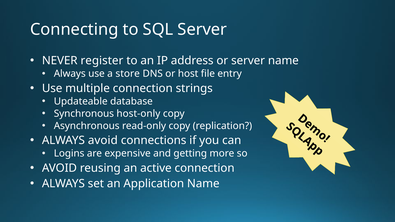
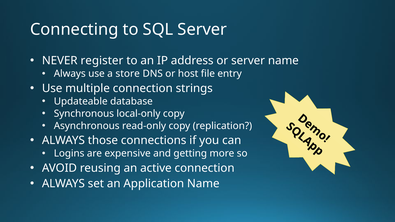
host-only: host-only -> local-only
ALWAYS avoid: avoid -> those
